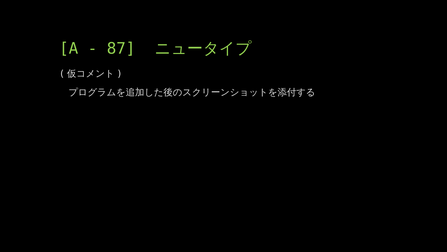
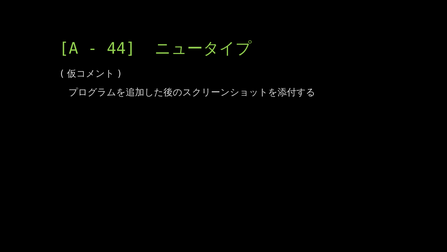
87: 87 -> 44
